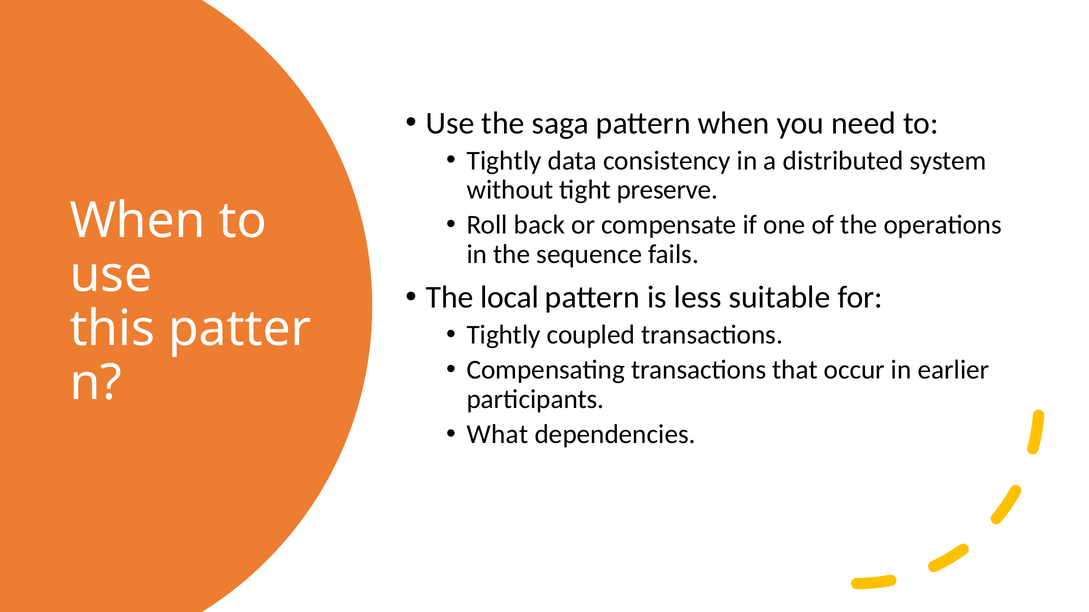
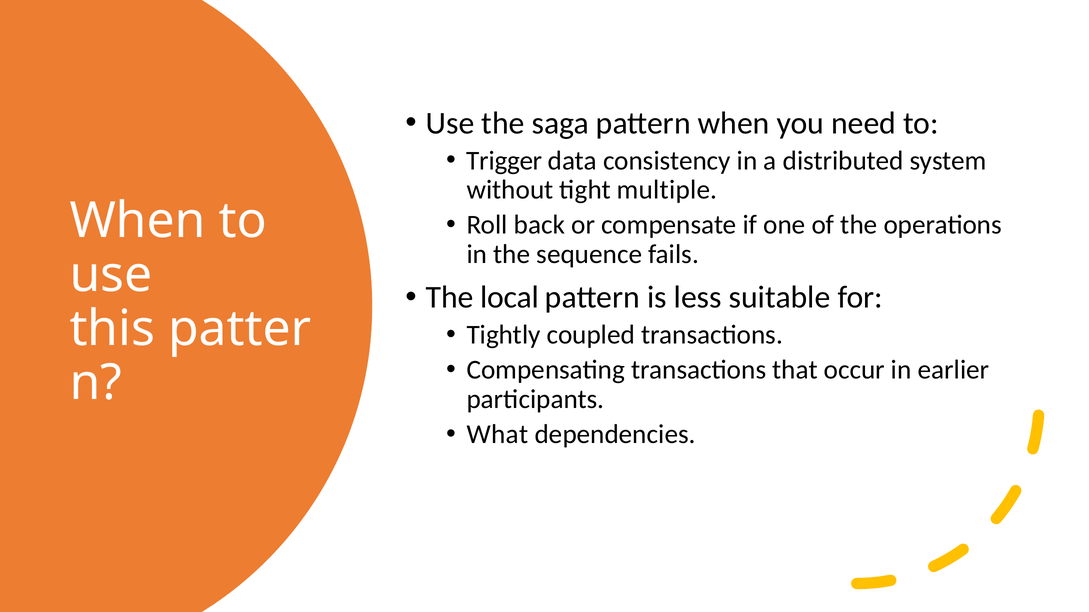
Tightly at (504, 161): Tightly -> Trigger
preserve: preserve -> multiple
